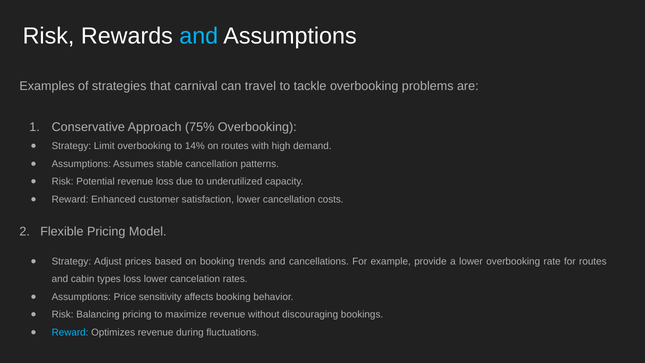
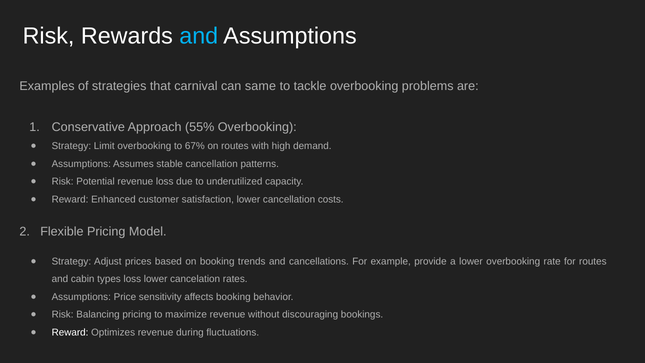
travel: travel -> same
75%: 75% -> 55%
14%: 14% -> 67%
Reward at (70, 332) colour: light blue -> white
